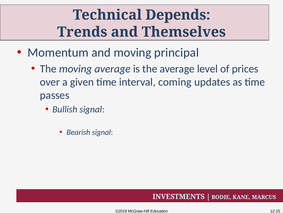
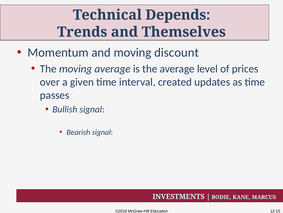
principal: principal -> discount
coming: coming -> created
